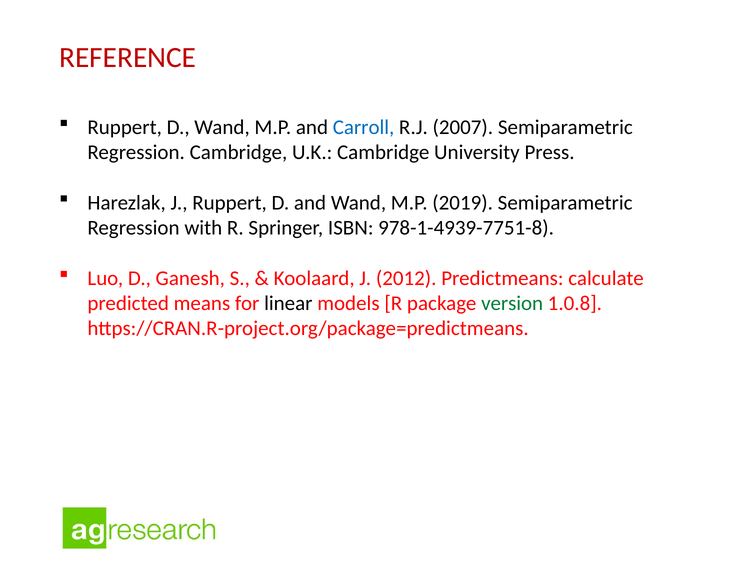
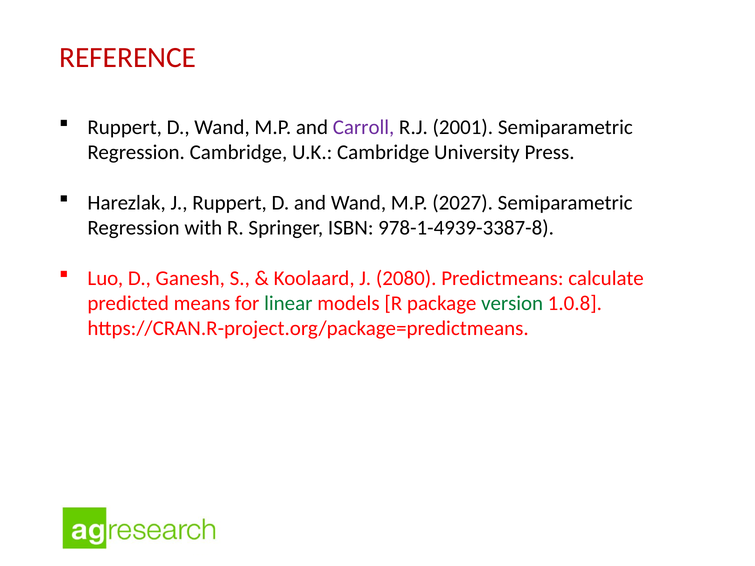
Carroll colour: blue -> purple
2007: 2007 -> 2001
2019: 2019 -> 2027
978-1-4939-7751-8: 978-1-4939-7751-8 -> 978-1-4939-3387-8
2012: 2012 -> 2080
linear colour: black -> green
